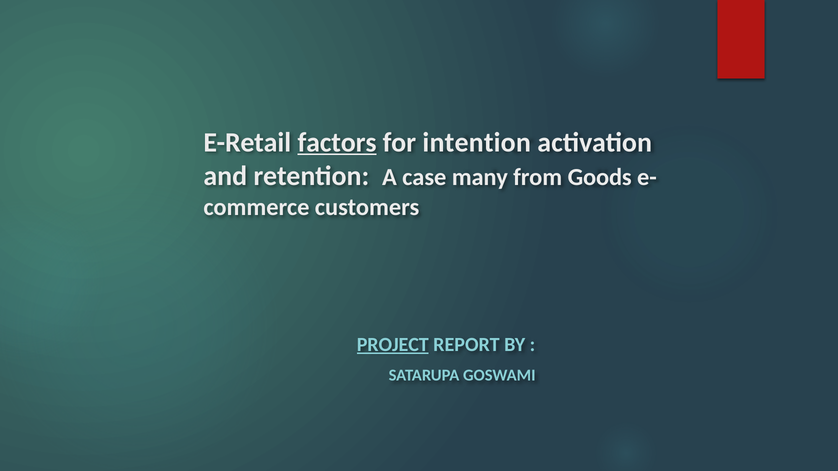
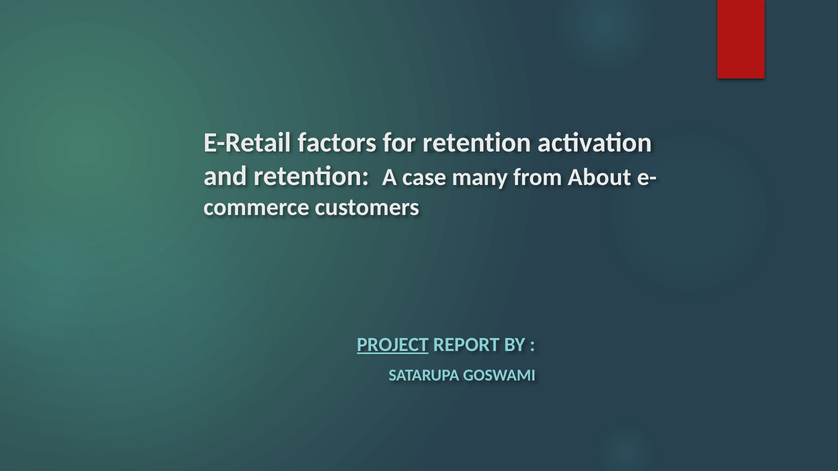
factors underline: present -> none
for intention: intention -> retention
Goods: Goods -> About
